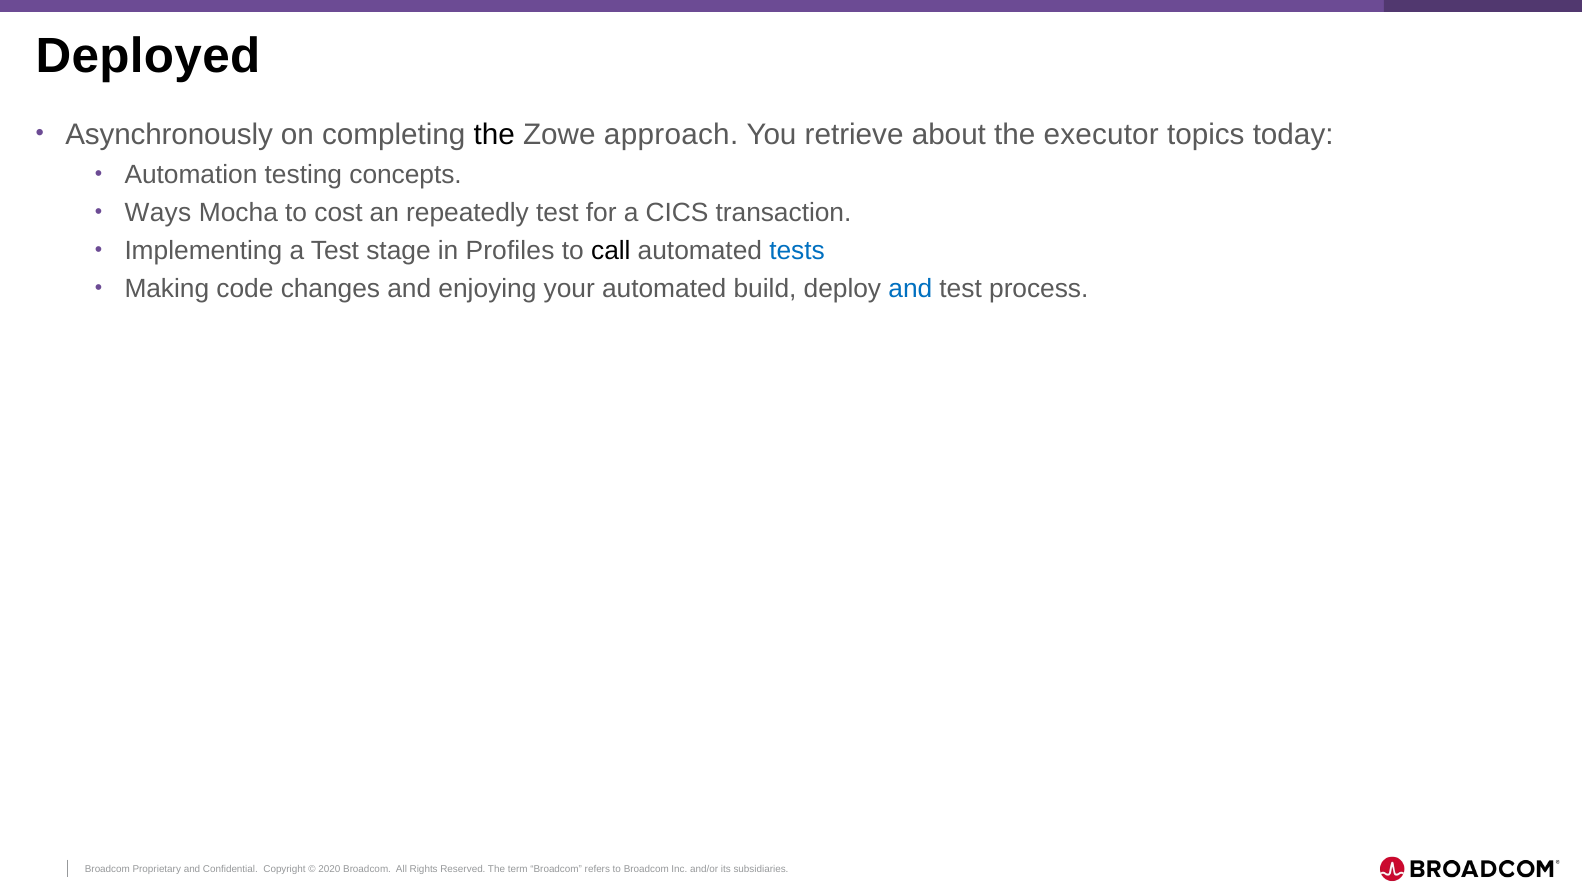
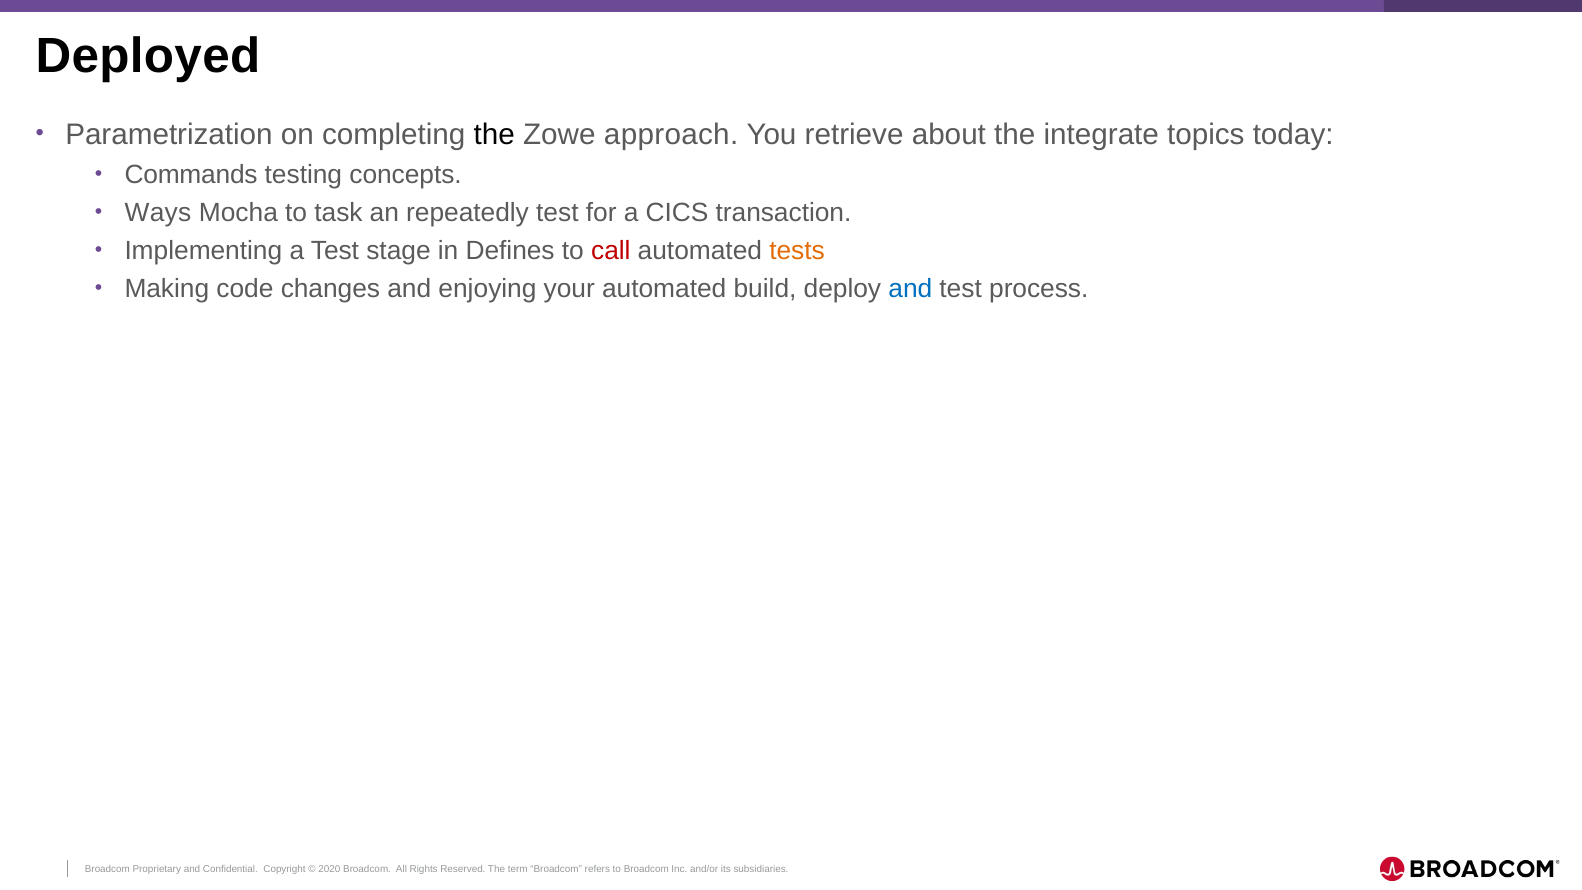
Asynchronously: Asynchronously -> Parametrization
executor: executor -> integrate
Automation: Automation -> Commands
cost: cost -> task
Profiles: Profiles -> Defines
call colour: black -> red
tests colour: blue -> orange
